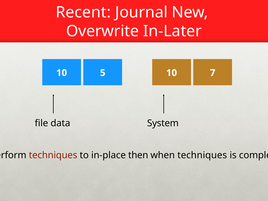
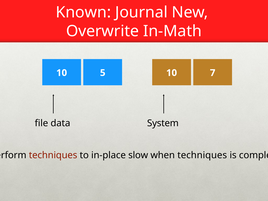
Recent: Recent -> Known
In-Later: In-Later -> In-Math
then: then -> slow
